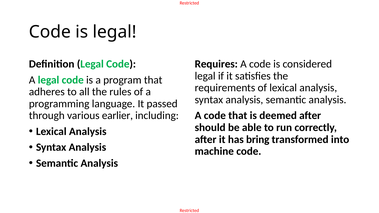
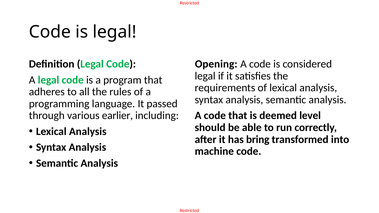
Requires: Requires -> Opening
deemed after: after -> level
